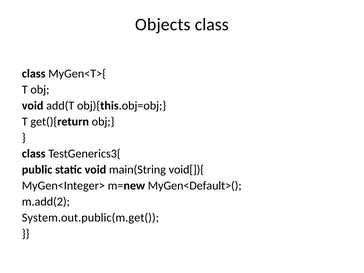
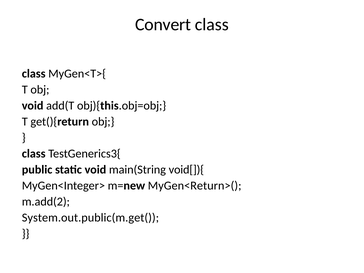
Objects: Objects -> Convert
MyGen<Default>(: MyGen<Default>( -> MyGen<Return>(
